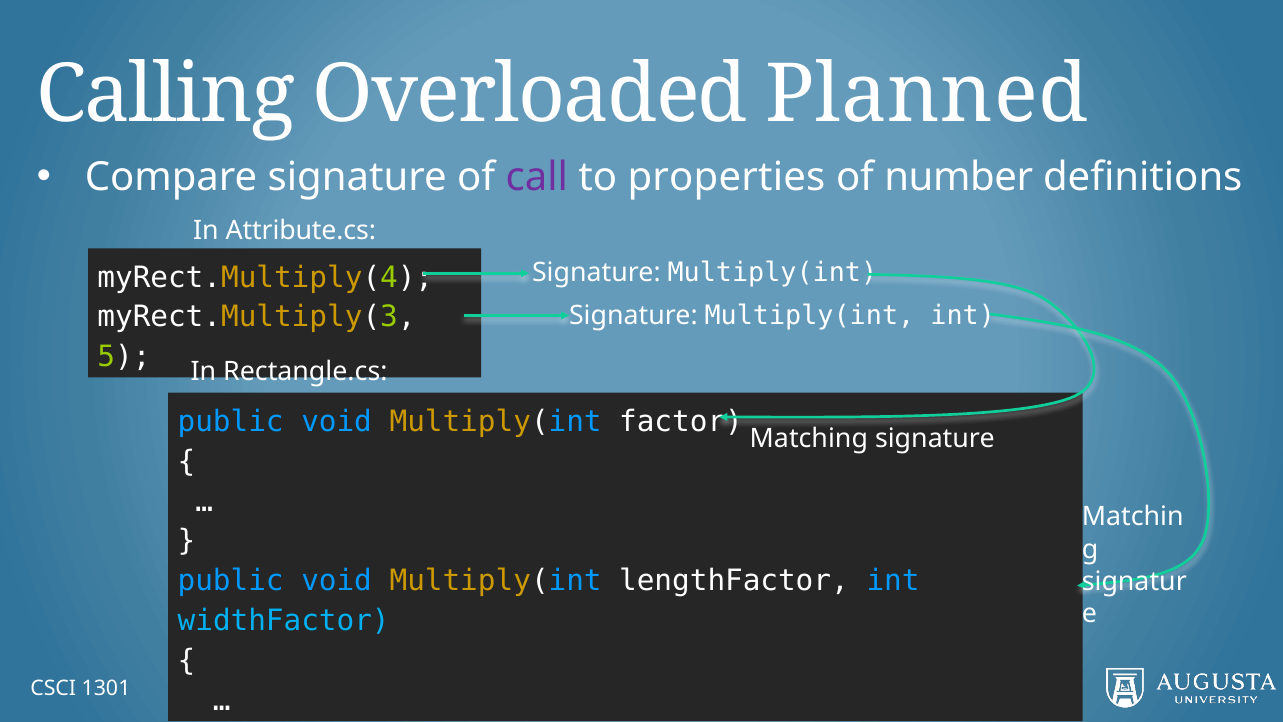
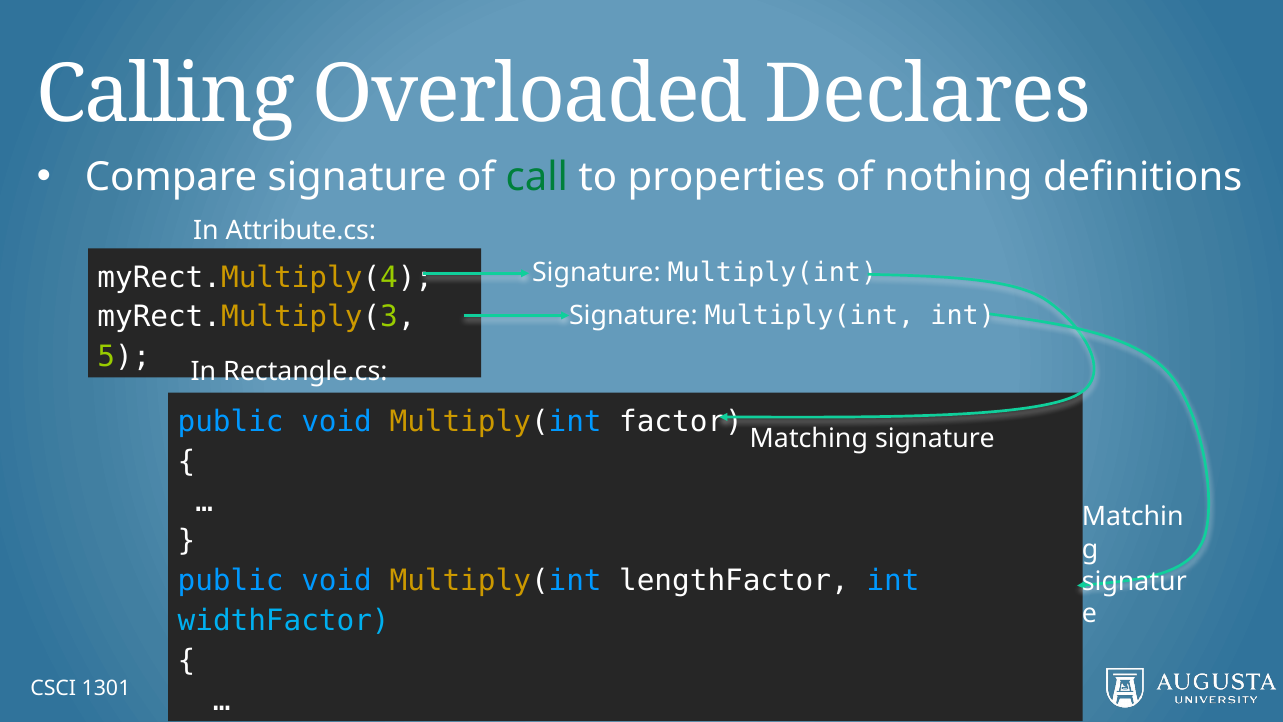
Planned: Planned -> Declares
call colour: purple -> green
number: number -> nothing
